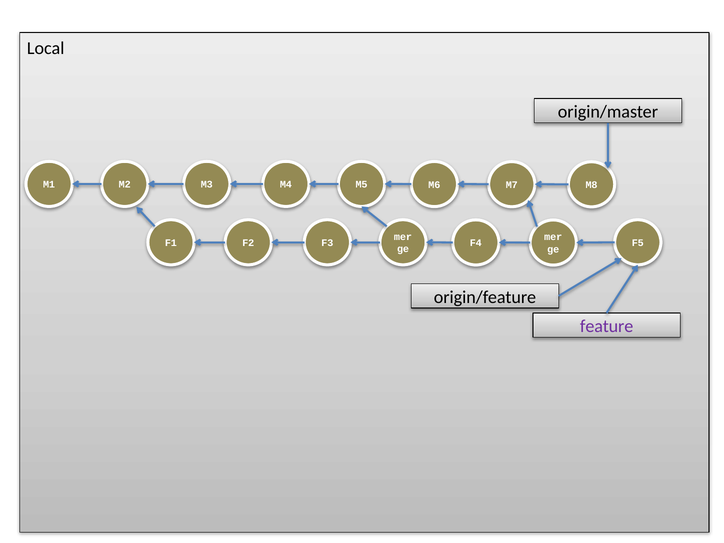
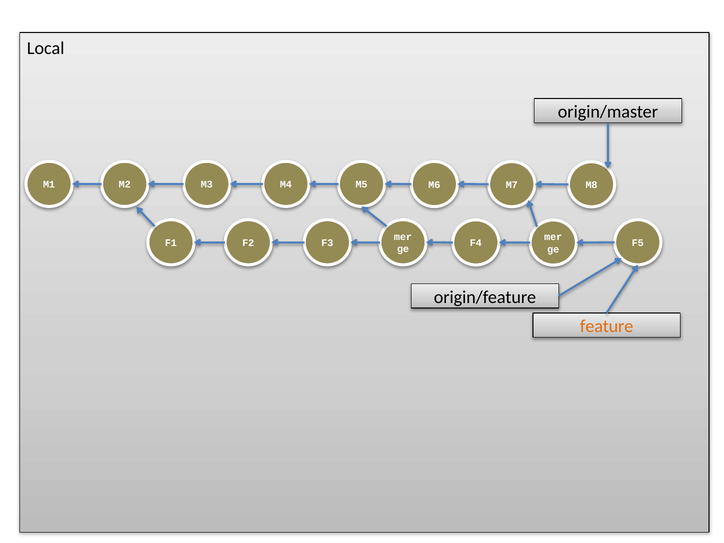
feature colour: purple -> orange
